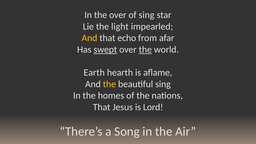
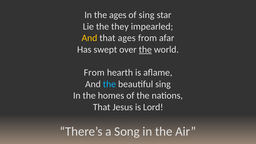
the over: over -> ages
light: light -> they
that echo: echo -> ages
swept underline: present -> none
Earth at (94, 73): Earth -> From
the at (109, 84) colour: yellow -> light blue
